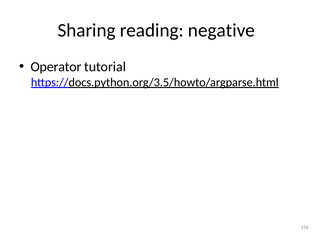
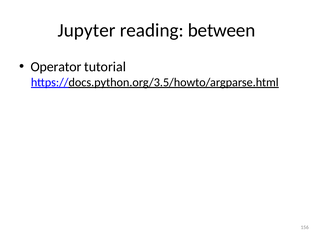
Sharing: Sharing -> Jupyter
negative: negative -> between
